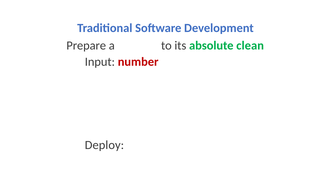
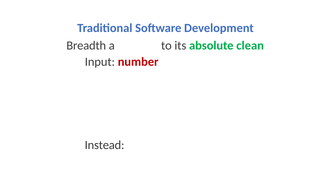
Prepare: Prepare -> Breadth
Deploy: Deploy -> Instead
